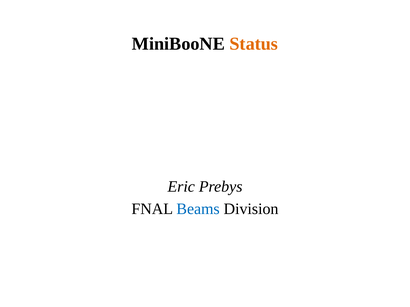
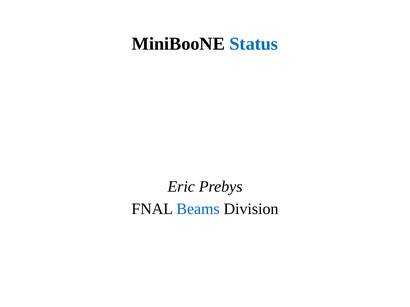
Status colour: orange -> blue
